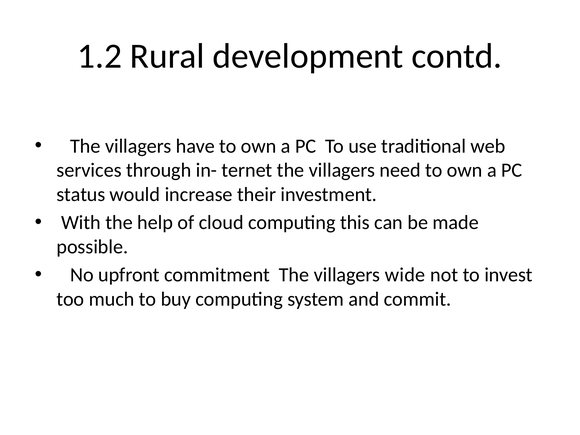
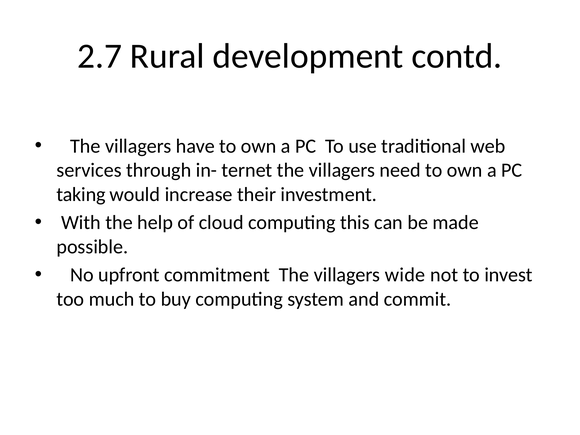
1.2: 1.2 -> 2.7
status: status -> taking
